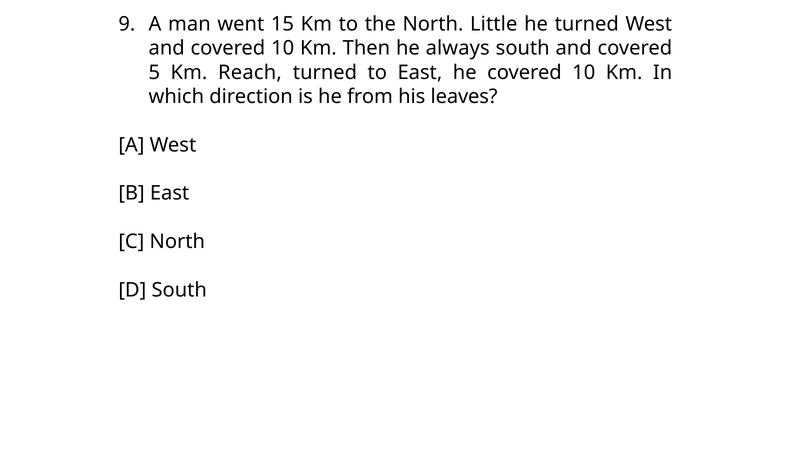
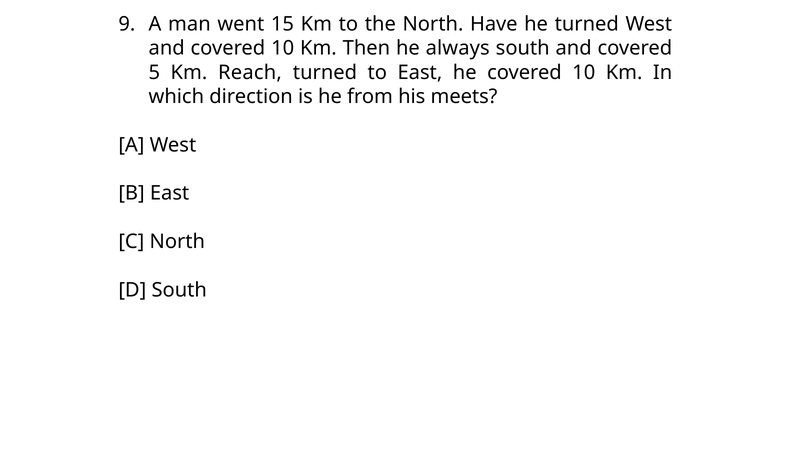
Little: Little -> Have
leaves: leaves -> meets
